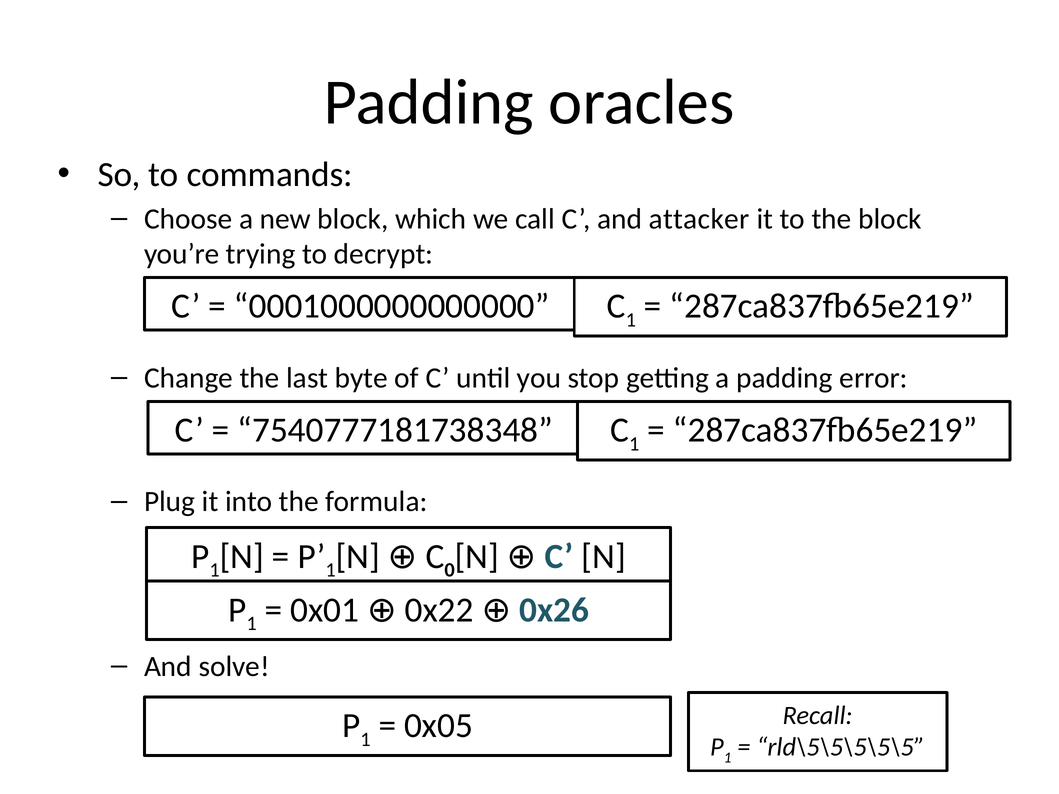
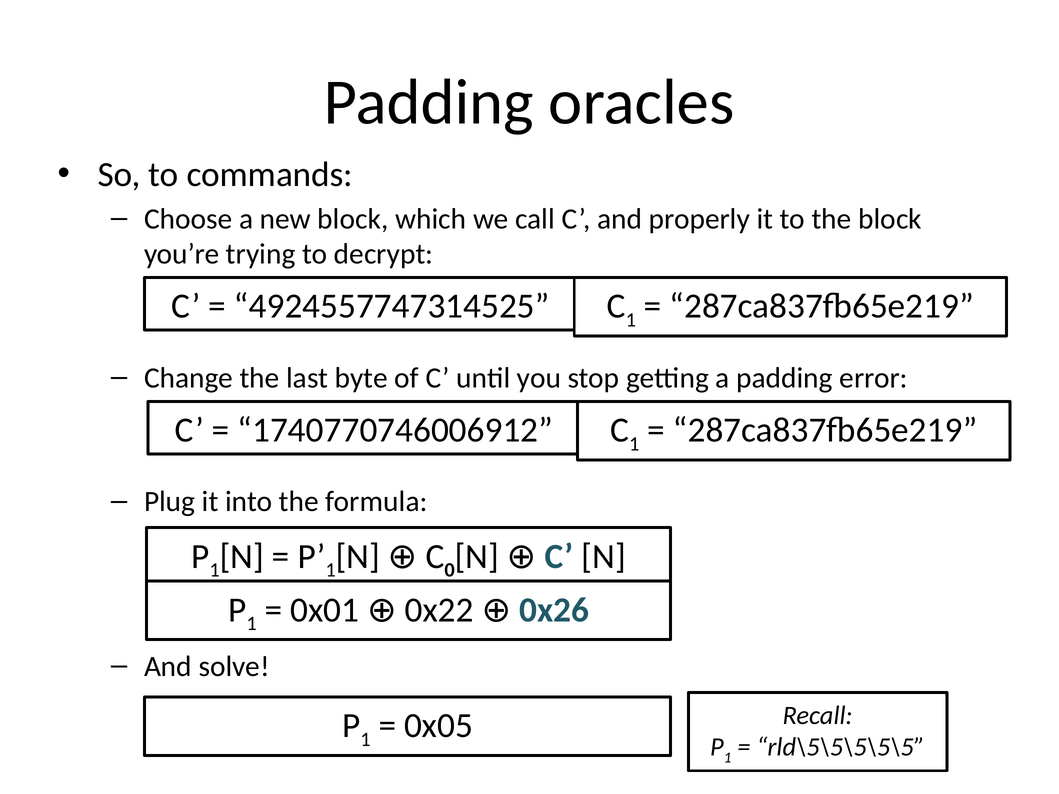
attacker: attacker -> properly
0001000000000000: 0001000000000000 -> 4924557747314525
7540777181738348: 7540777181738348 -> 1740770746006912
